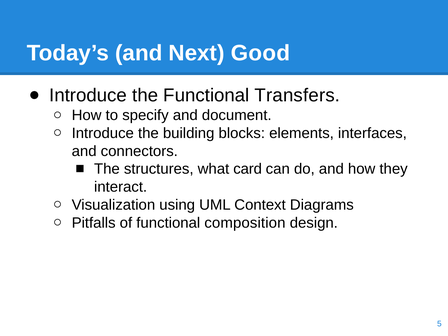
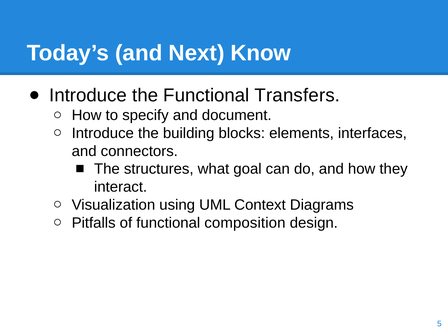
Good: Good -> Know
card: card -> goal
